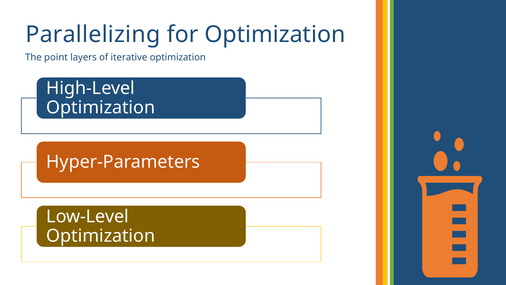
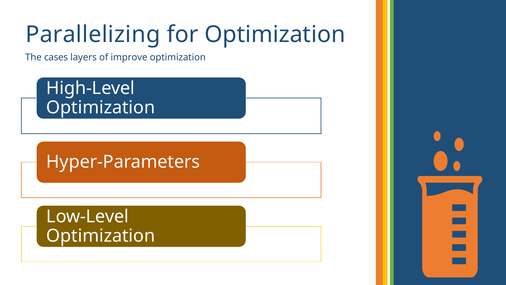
point: point -> cases
iterative: iterative -> improve
